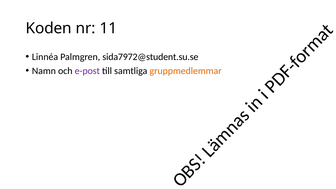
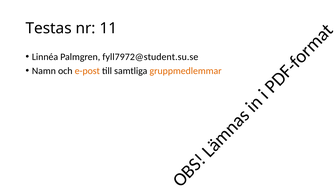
Koden: Koden -> Testas
sida7972@student.su.se: sida7972@student.su.se -> fyll7972@student.su.se
e-post colour: purple -> orange
